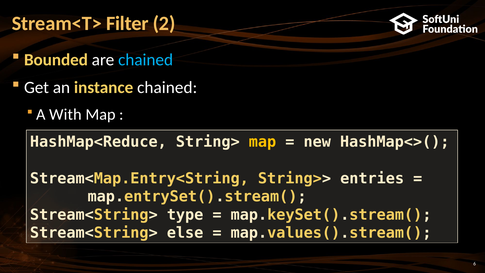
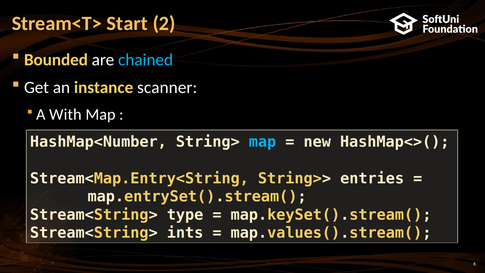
Filter: Filter -> Start
instance chained: chained -> scanner
HashMap<Reduce: HashMap<Reduce -> HashMap<Number
map at (263, 142) colour: yellow -> light blue
else: else -> ints
